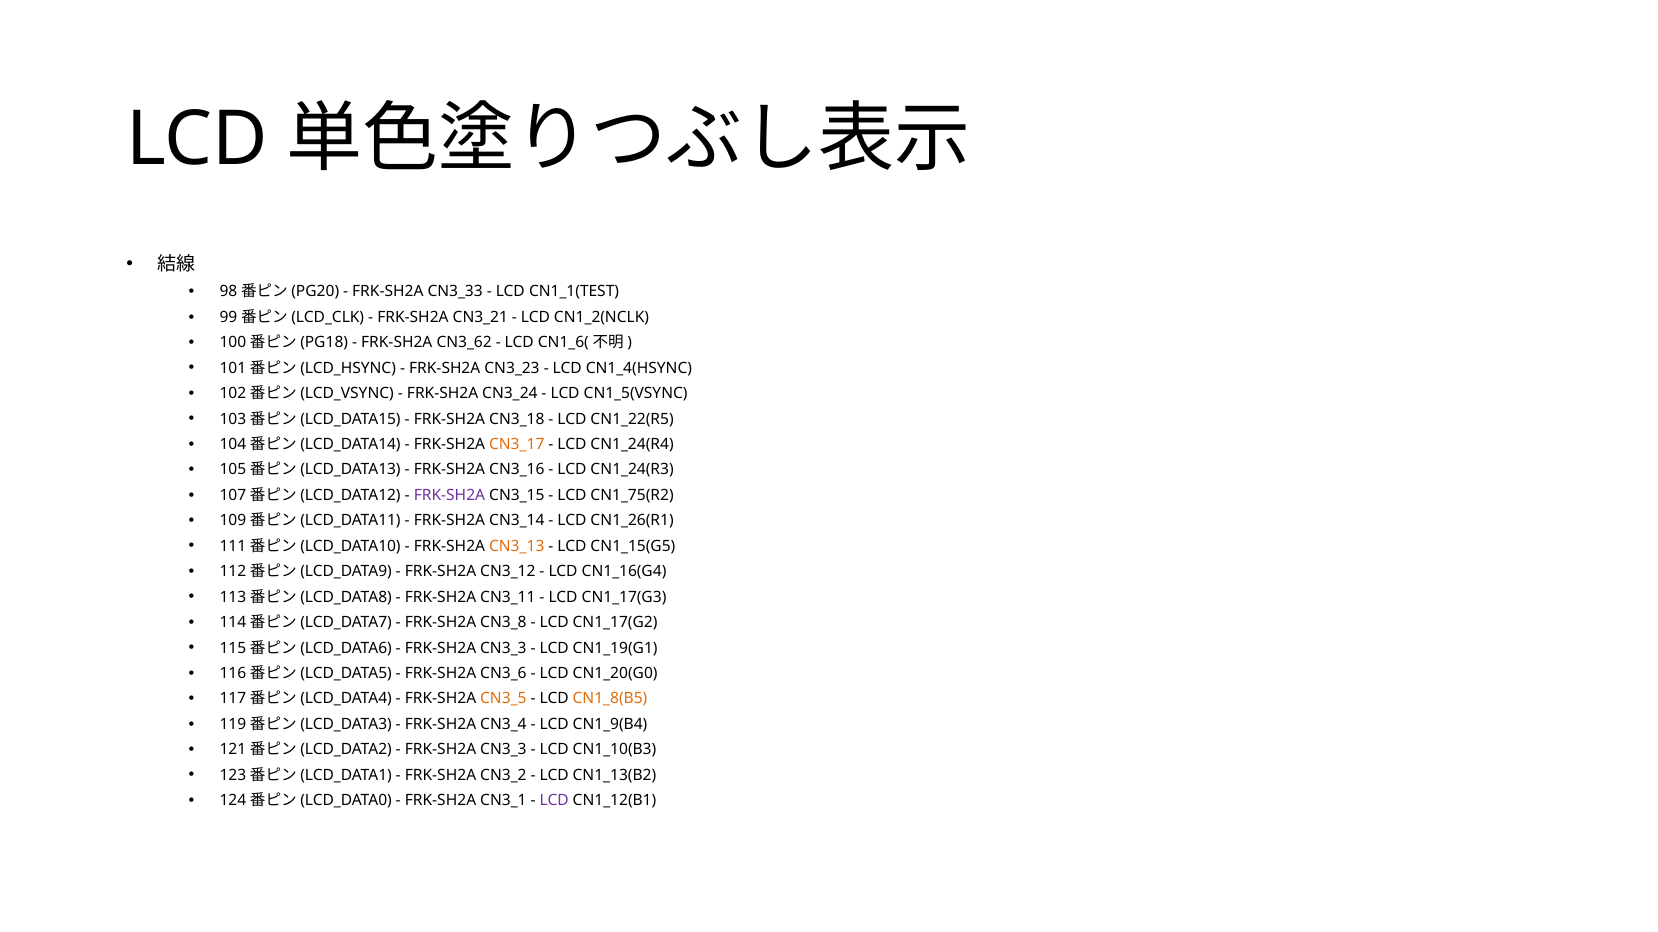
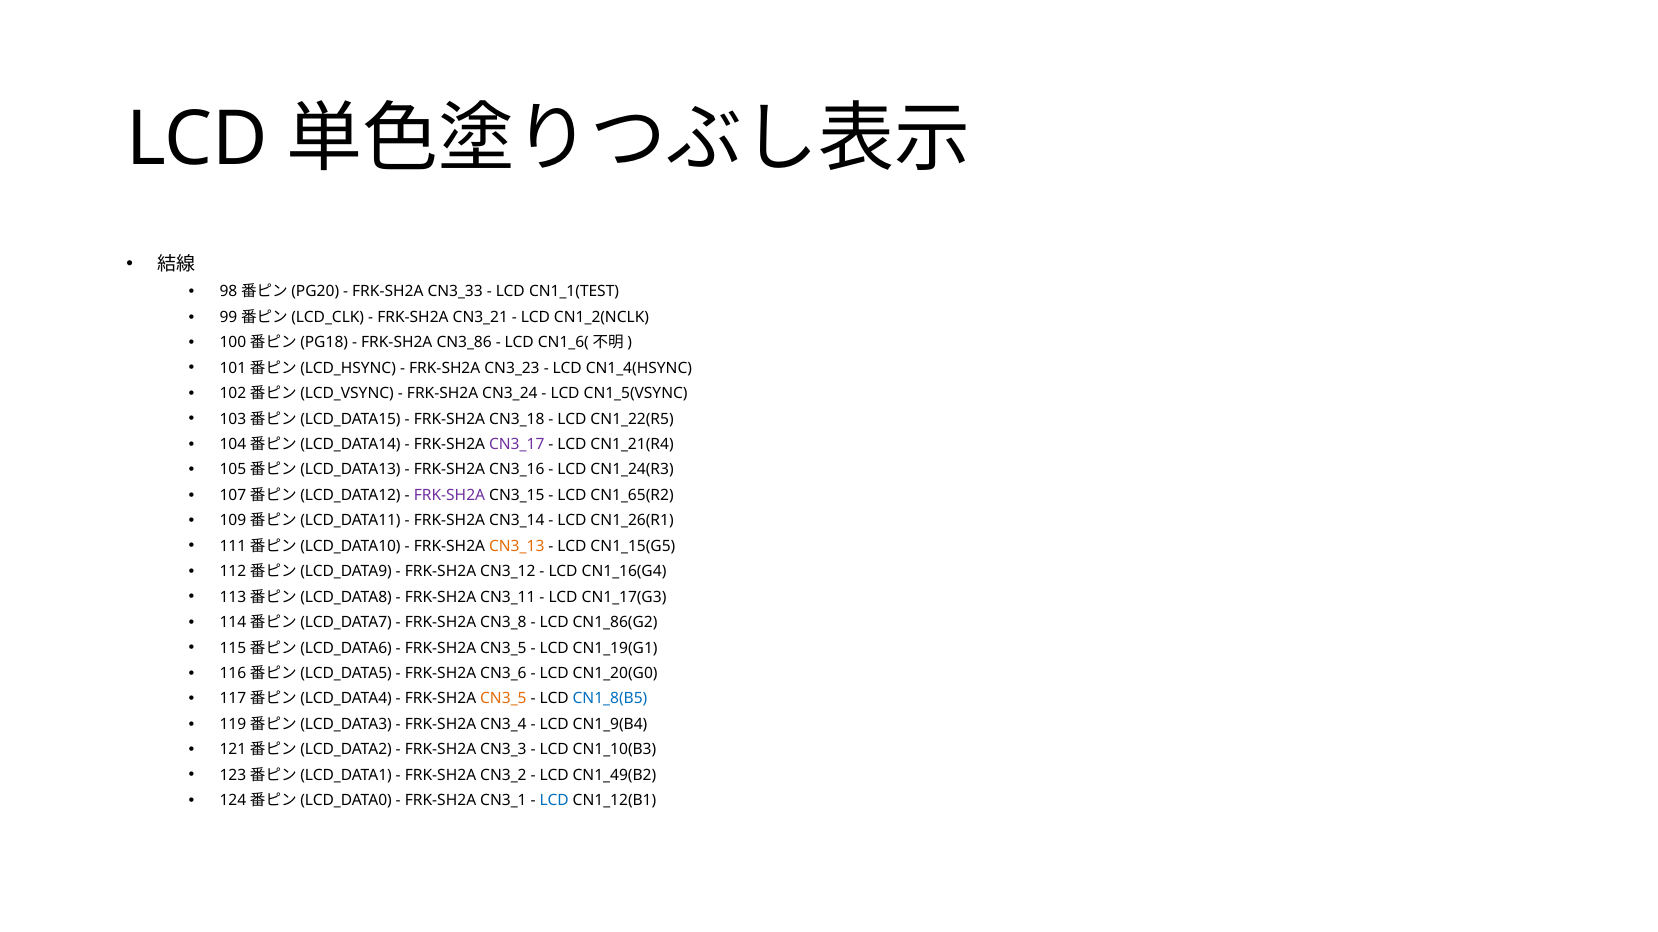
CN3_62: CN3_62 -> CN3_86
CN3_17 colour: orange -> purple
CN1_24(R4: CN1_24(R4 -> CN1_21(R4
CN1_75(R2: CN1_75(R2 -> CN1_65(R2
CN1_17(G2: CN1_17(G2 -> CN1_86(G2
CN3_3 at (503, 648): CN3_3 -> CN3_5
CN1_8(B5 colour: orange -> blue
CN1_13(B2: CN1_13(B2 -> CN1_49(B2
LCD at (554, 801) colour: purple -> blue
